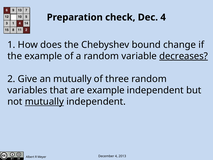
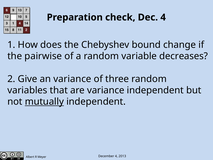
the example: example -> pairwise
decreases underline: present -> none
an mutually: mutually -> variance
are example: example -> variance
